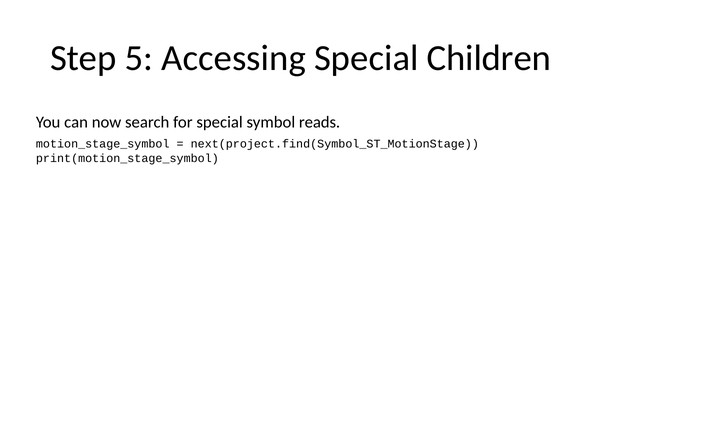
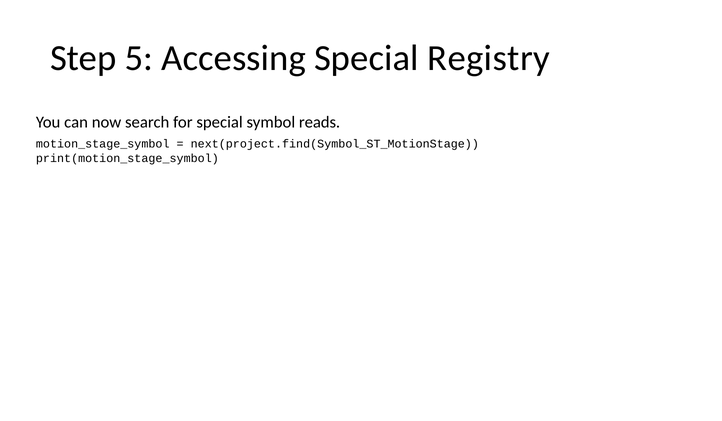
Children: Children -> Registry
